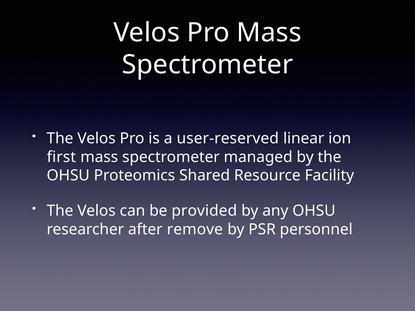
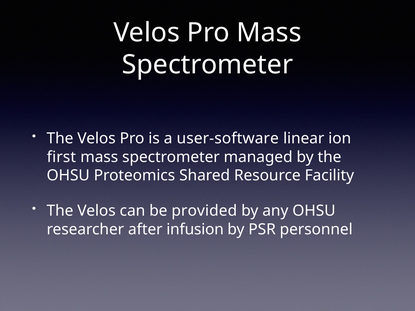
user-reserved: user-reserved -> user-software
remove: remove -> infusion
